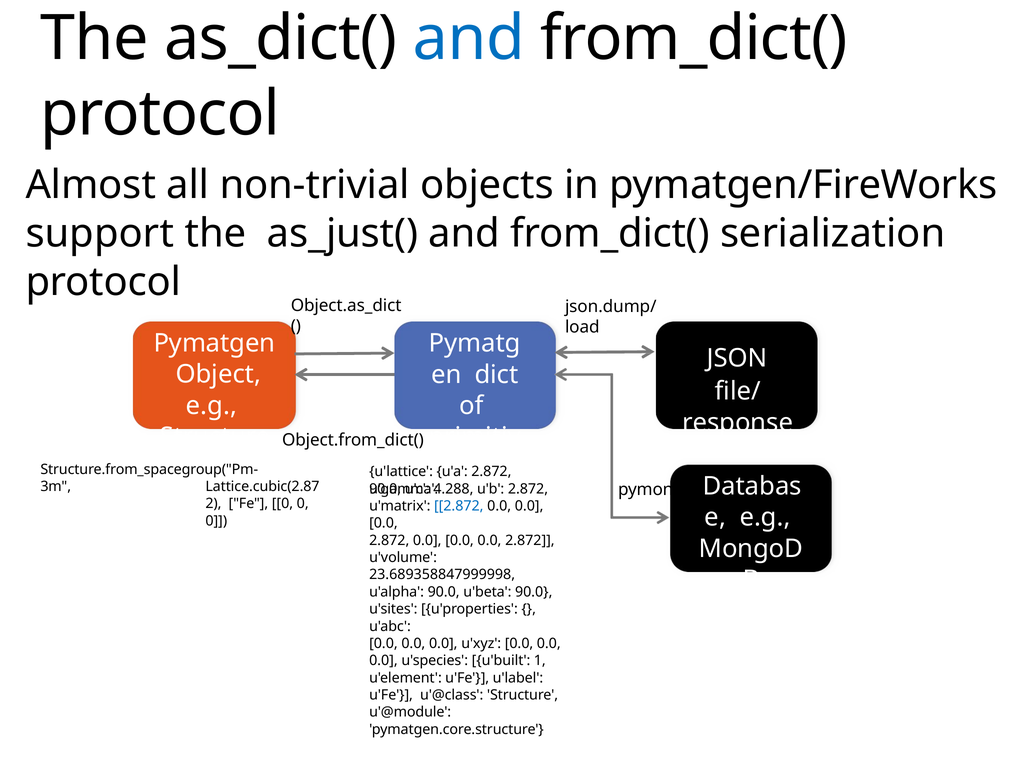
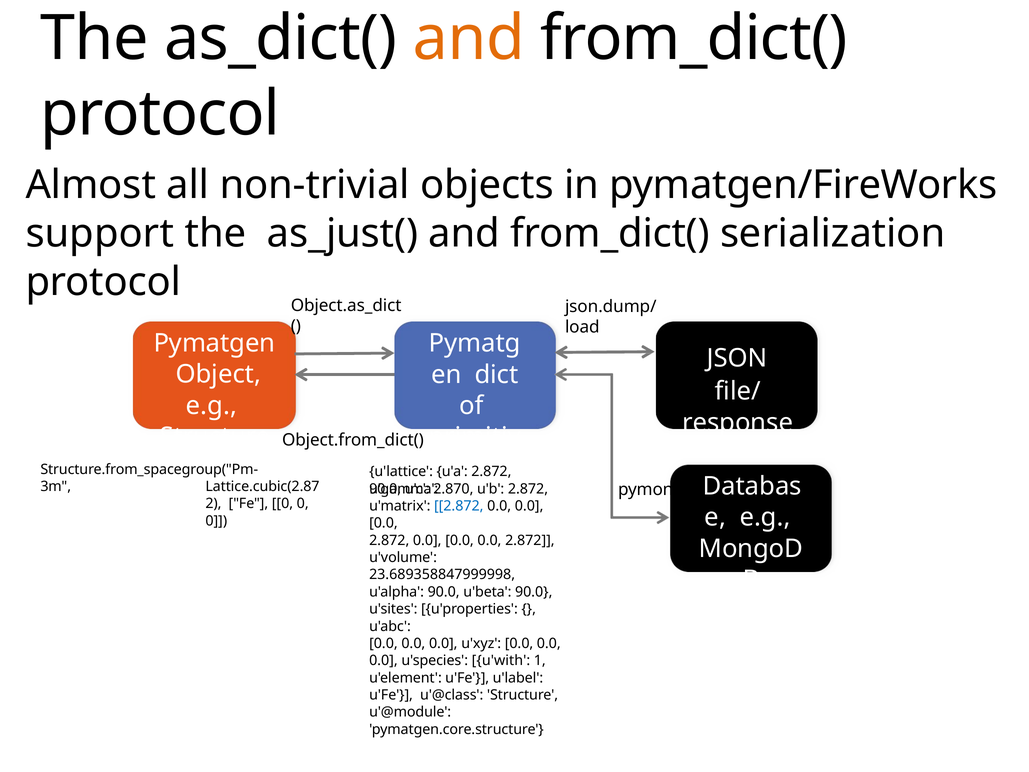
and at (469, 38) colour: blue -> orange
4.288: 4.288 -> 2.870
u'built: u'built -> u'with
